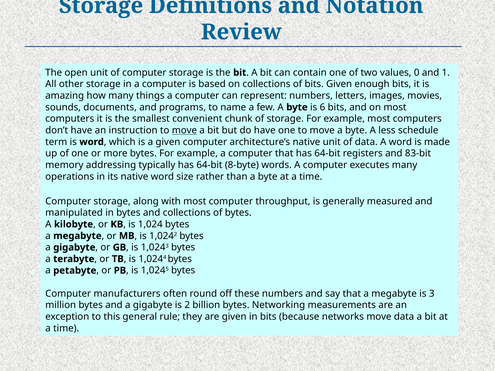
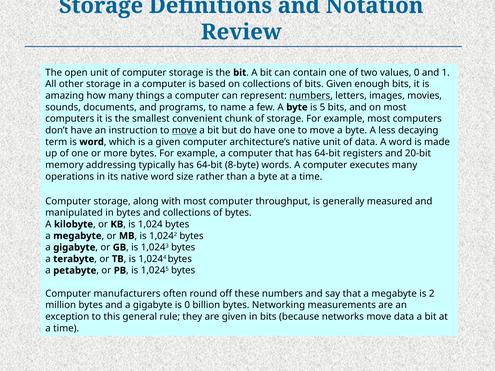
numbers at (311, 96) underline: none -> present
6: 6 -> 5
schedule: schedule -> decaying
83-bit: 83-bit -> 20-bit
3: 3 -> 2
is 2: 2 -> 0
